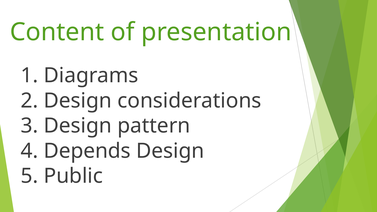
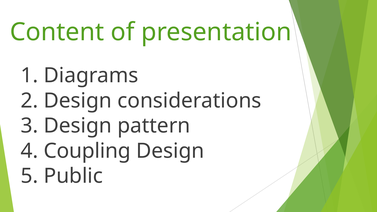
Depends: Depends -> Coupling
